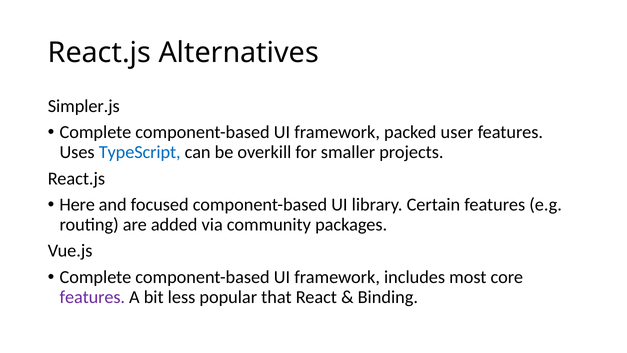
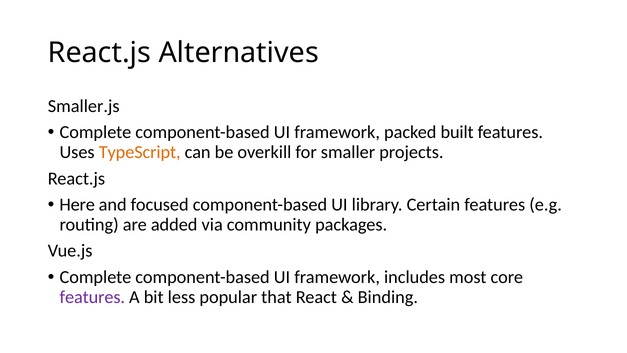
Simpler.js: Simpler.js -> Smaller.js
user: user -> built
TypeScript colour: blue -> orange
